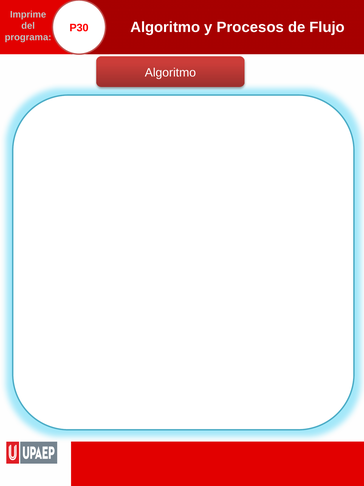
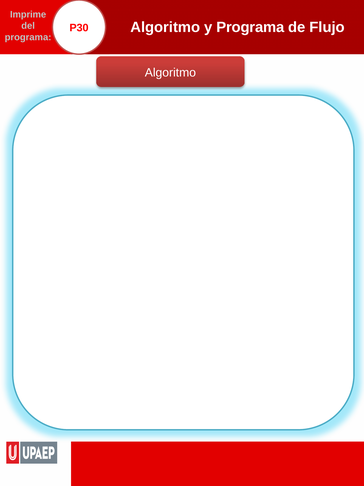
y Procesos: Procesos -> Programa
